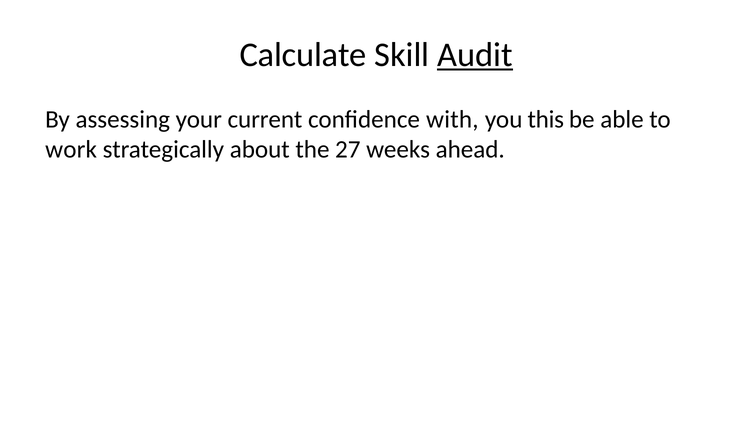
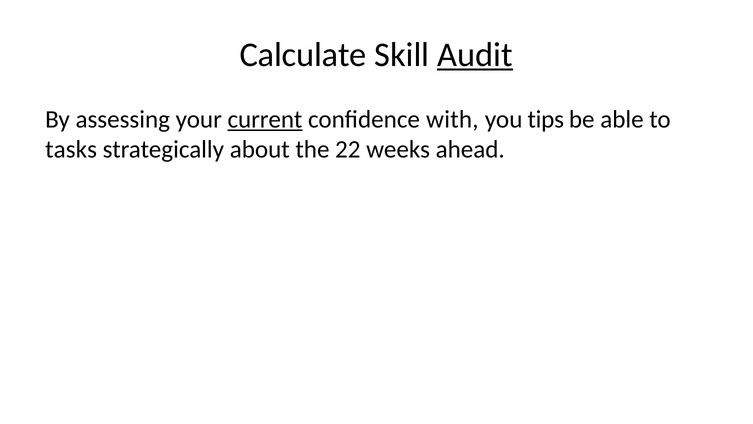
current underline: none -> present
this: this -> tips
work: work -> tasks
27: 27 -> 22
